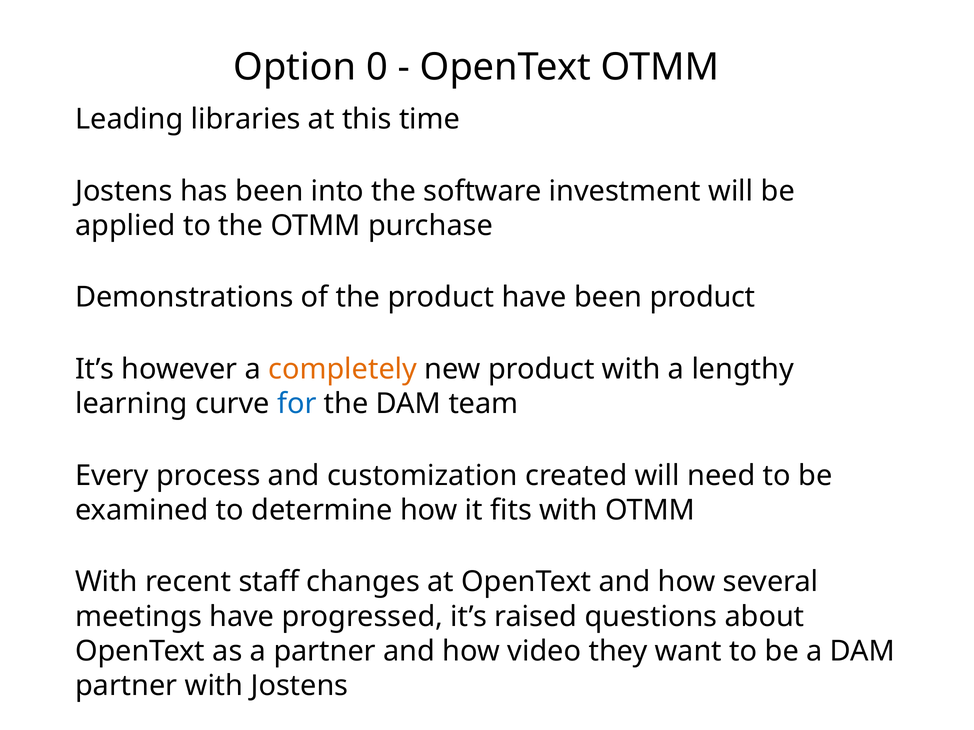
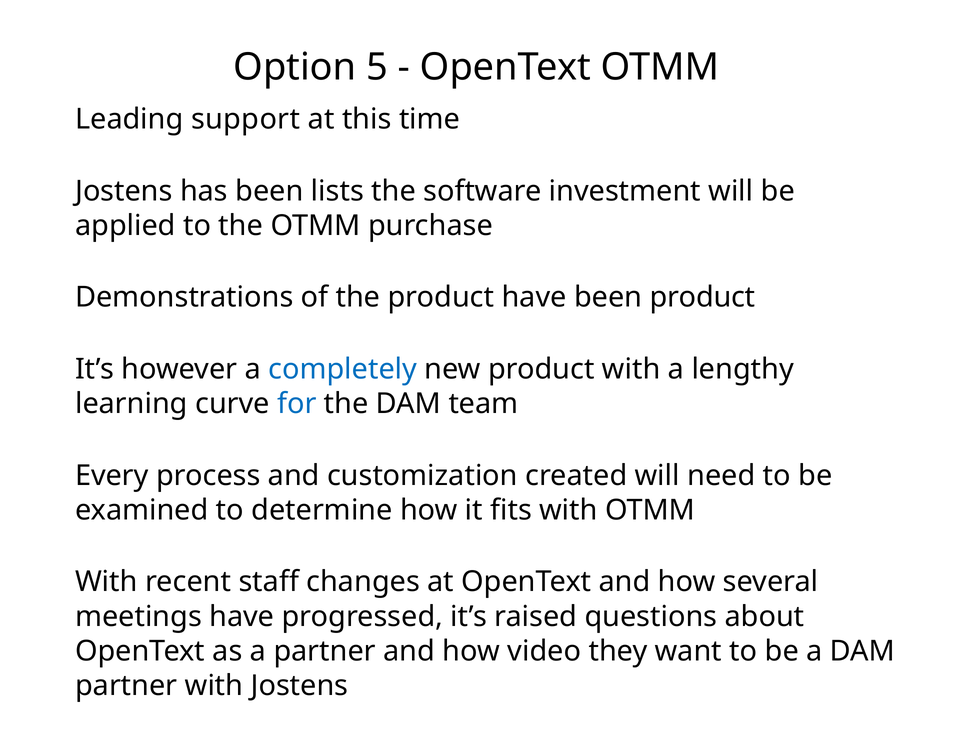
0: 0 -> 5
libraries: libraries -> support
into: into -> lists
completely colour: orange -> blue
